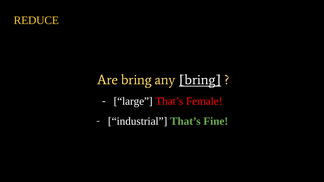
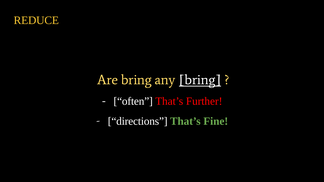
large: large -> often
Female: Female -> Further
industrial: industrial -> directions
